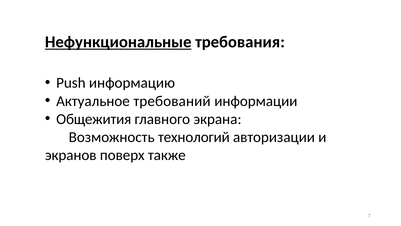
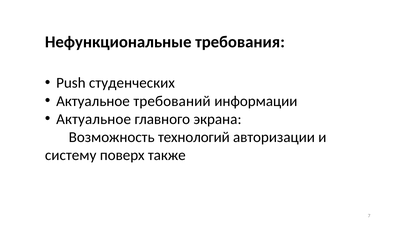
Нефункциональные underline: present -> none
информацию: информацию -> студенческих
Общежития at (94, 119): Общежития -> Актуальное
экранов: экранов -> систему
